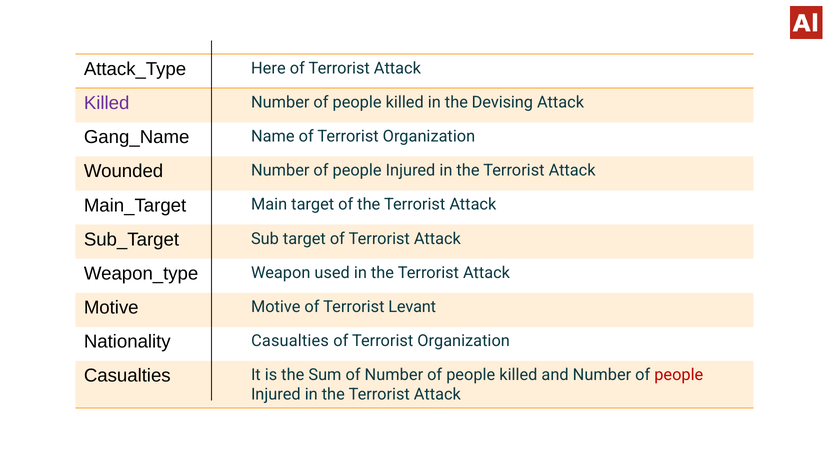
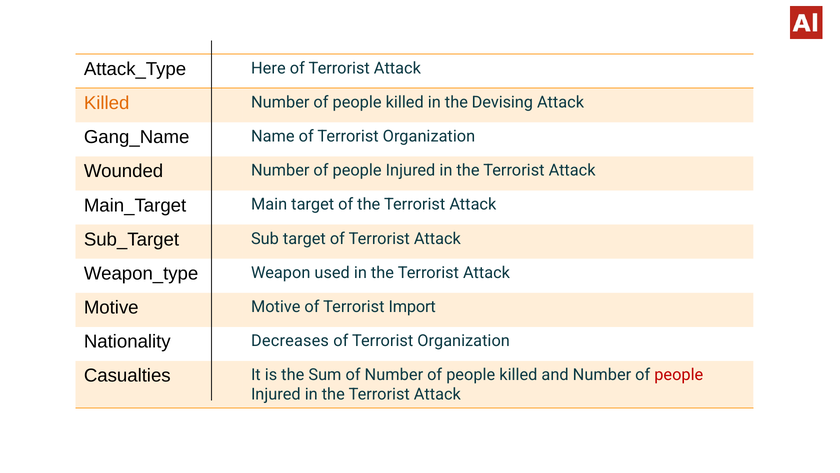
Killed at (107, 103) colour: purple -> orange
Levant: Levant -> Import
Nationality Casualties: Casualties -> Decreases
